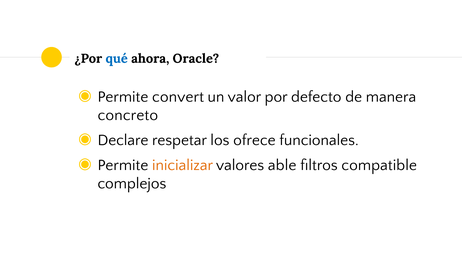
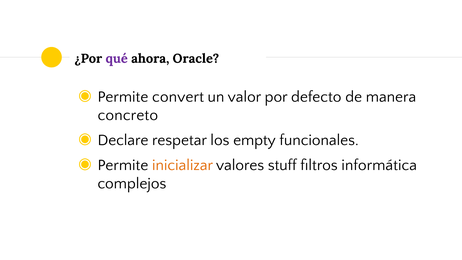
qué colour: blue -> purple
ofrece: ofrece -> empty
able: able -> stuff
compatible: compatible -> informática
